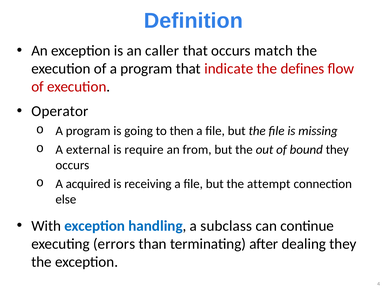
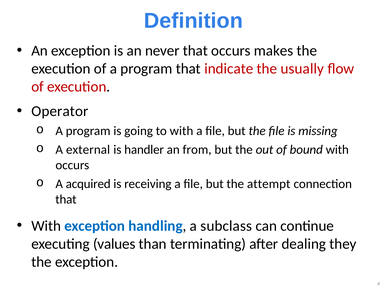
caller: caller -> never
match: match -> makes
defines: defines -> usually
to then: then -> with
require: require -> handler
bound they: they -> with
else at (66, 199): else -> that
errors: errors -> values
